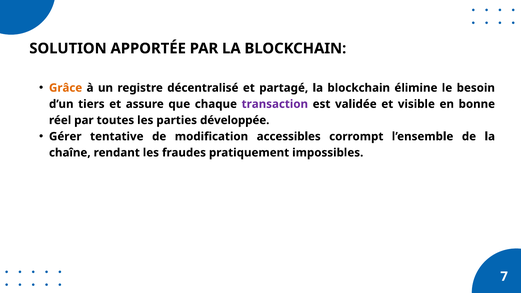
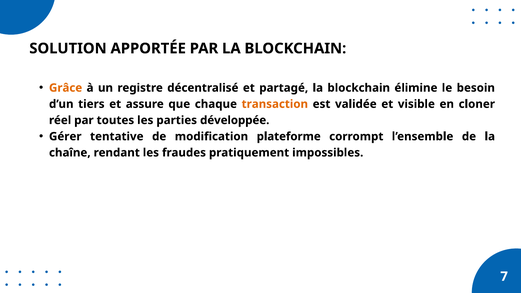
transaction colour: purple -> orange
bonne: bonne -> cloner
accessibles: accessibles -> plateforme
